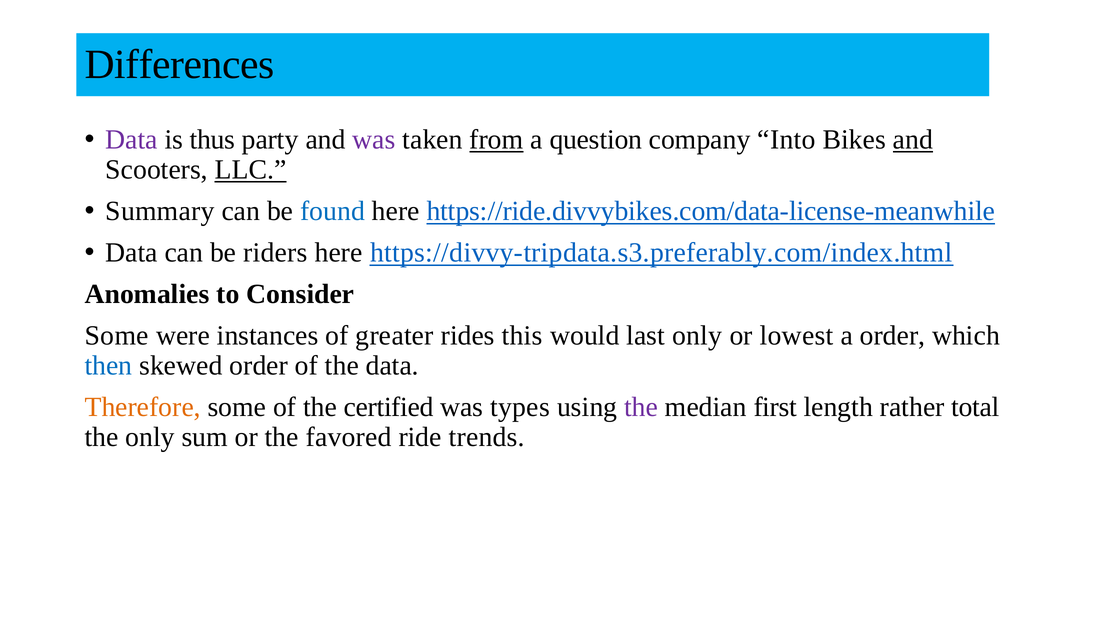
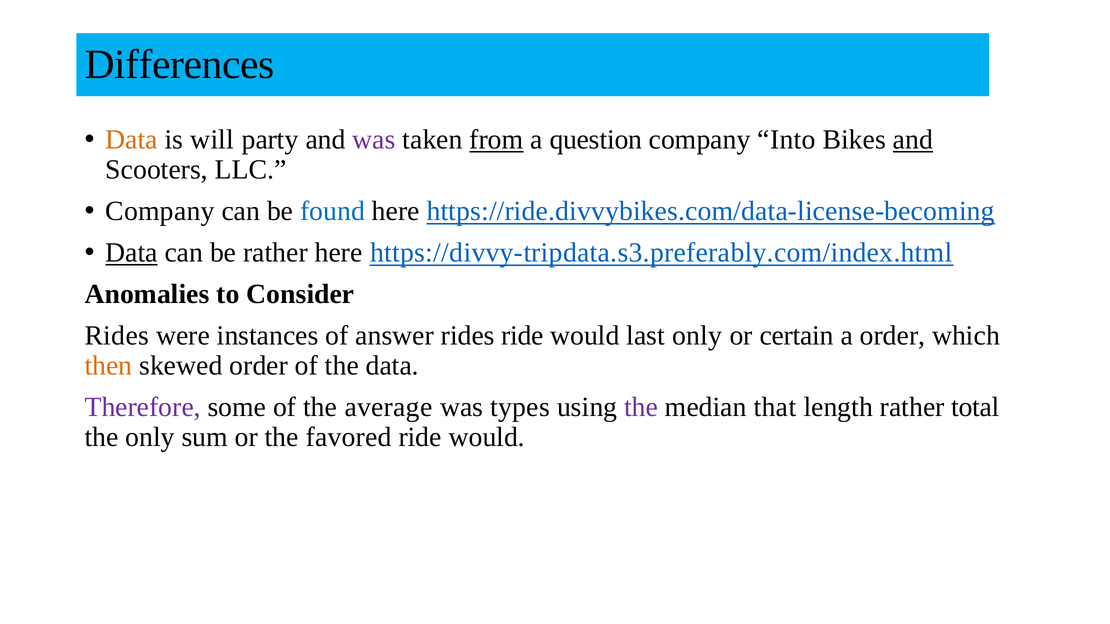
Data at (132, 140) colour: purple -> orange
thus: thus -> will
LLC underline: present -> none
Summary at (160, 211): Summary -> Company
https://ride.divvybikes.com/data-license-meanwhile: https://ride.divvybikes.com/data-license-meanwhile -> https://ride.divvybikes.com/data-license-becoming
Data at (132, 253) underline: none -> present
be riders: riders -> rather
Some at (117, 336): Some -> Rides
greater: greater -> answer
rides this: this -> ride
lowest: lowest -> certain
then colour: blue -> orange
Therefore colour: orange -> purple
certified: certified -> average
first: first -> that
trends at (487, 437): trends -> would
